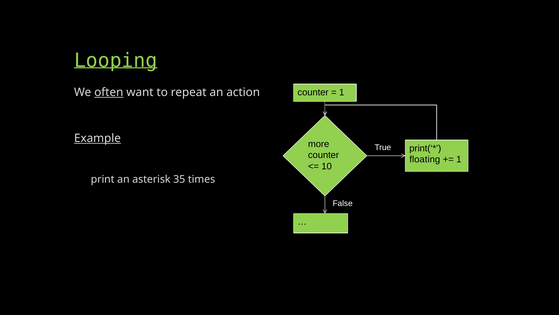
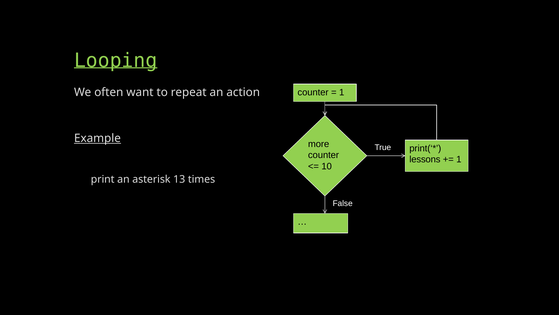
often underline: present -> none
floating: floating -> lessons
35: 35 -> 13
